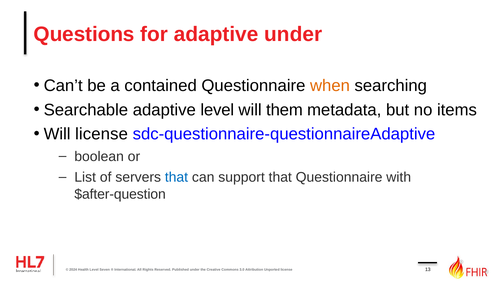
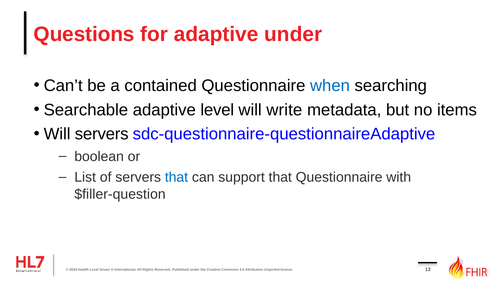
when colour: orange -> blue
them: them -> write
Will license: license -> servers
$after-question: $after-question -> $filler-question
